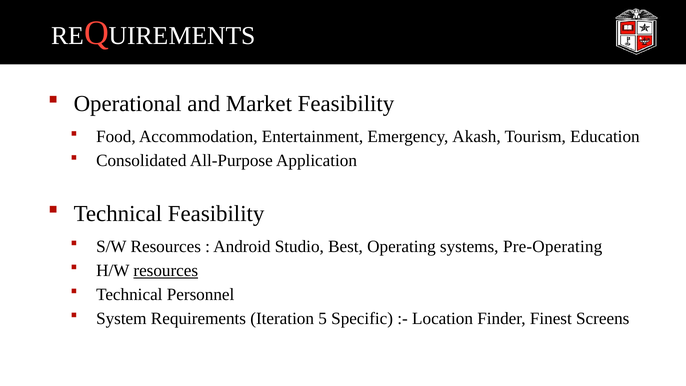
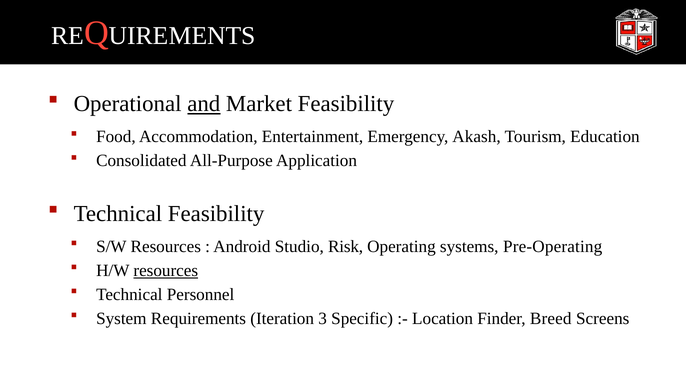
and underline: none -> present
Best: Best -> Risk
5: 5 -> 3
Finest: Finest -> Breed
